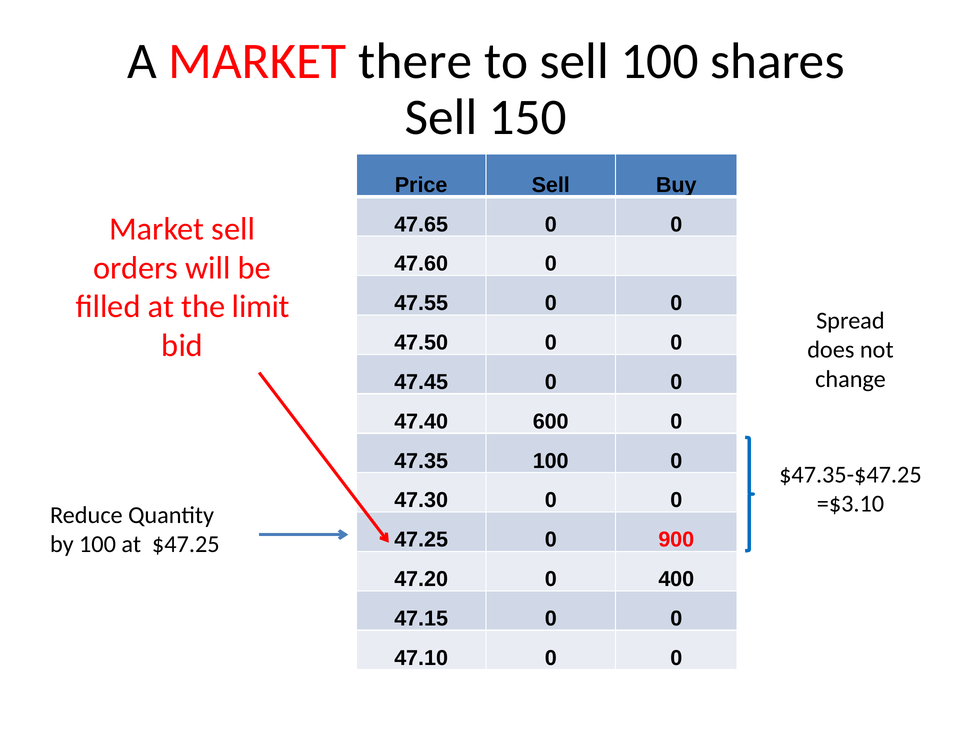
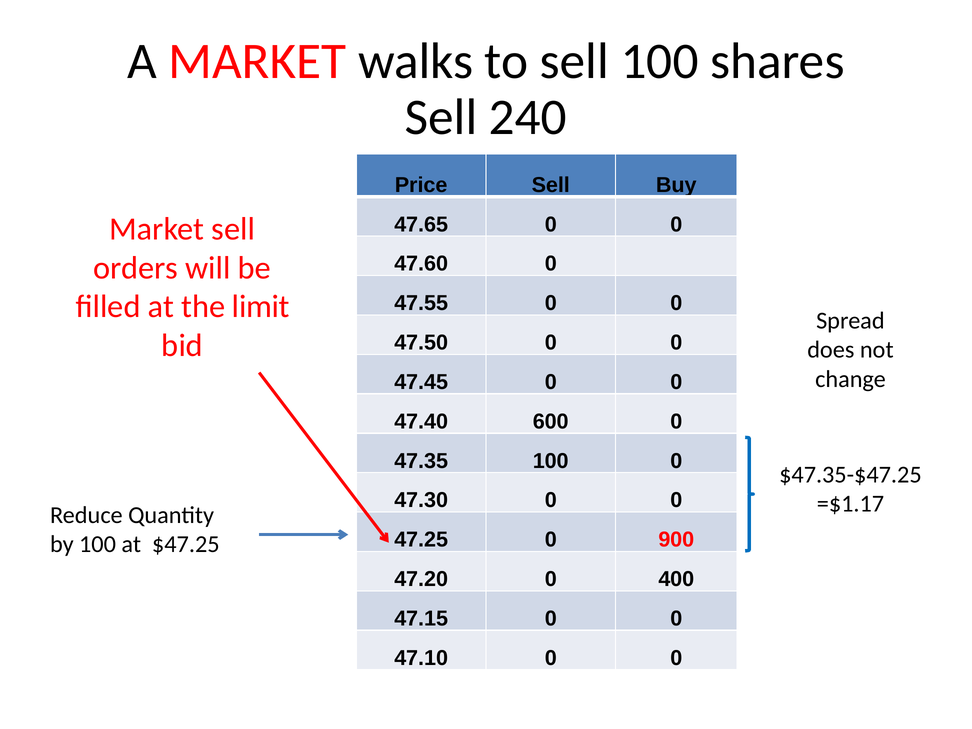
there: there -> walks
150: 150 -> 240
=$3.10: =$3.10 -> =$1.17
